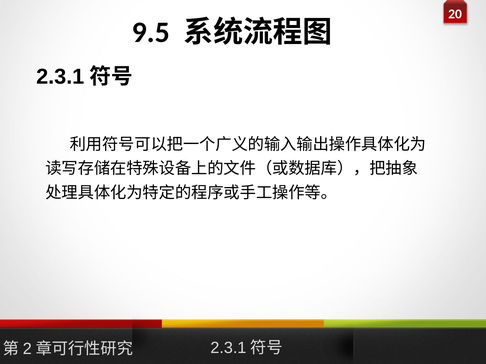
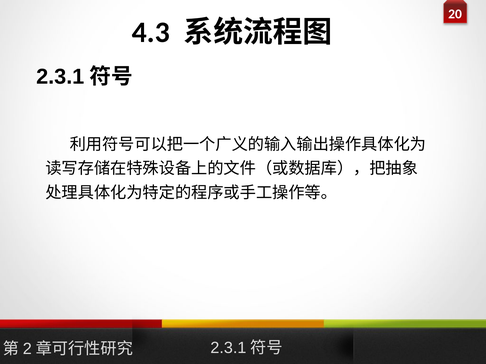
9.5: 9.5 -> 4.3
